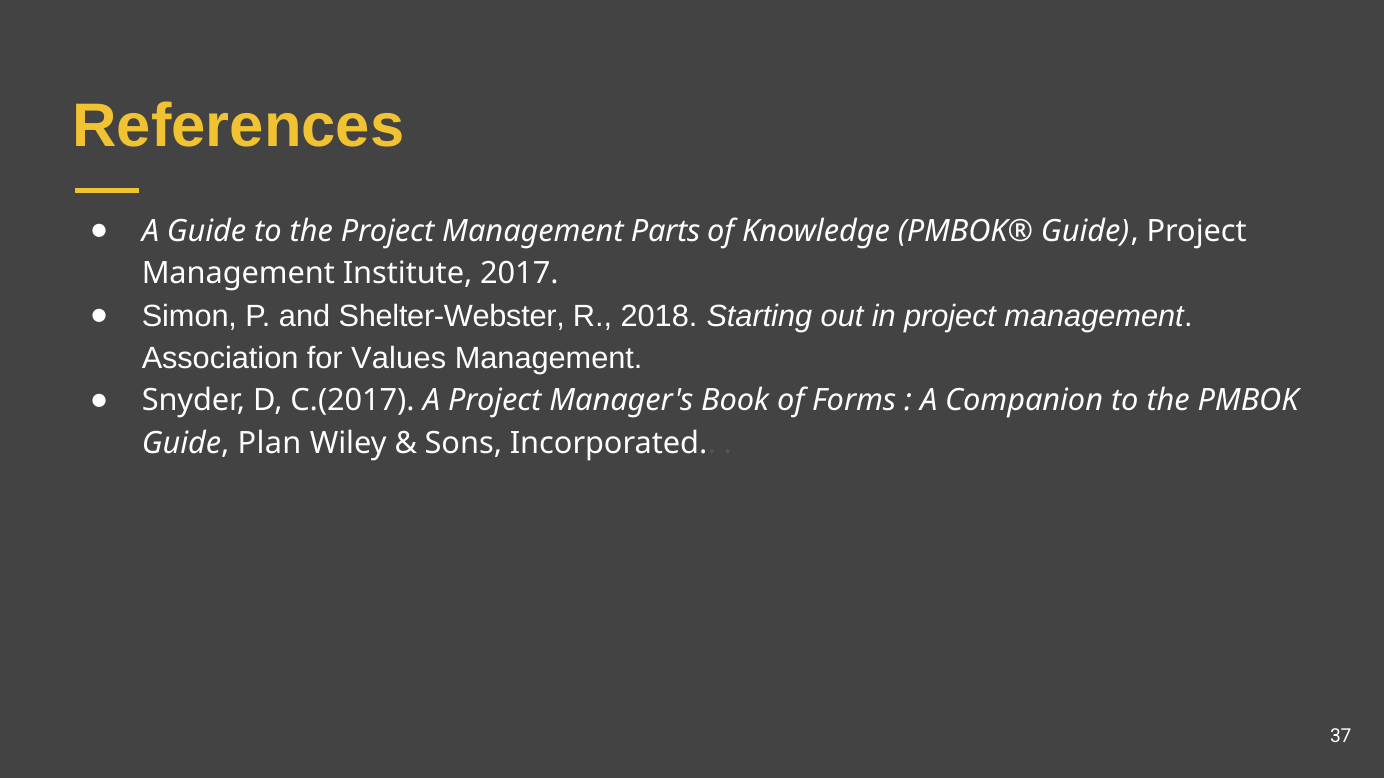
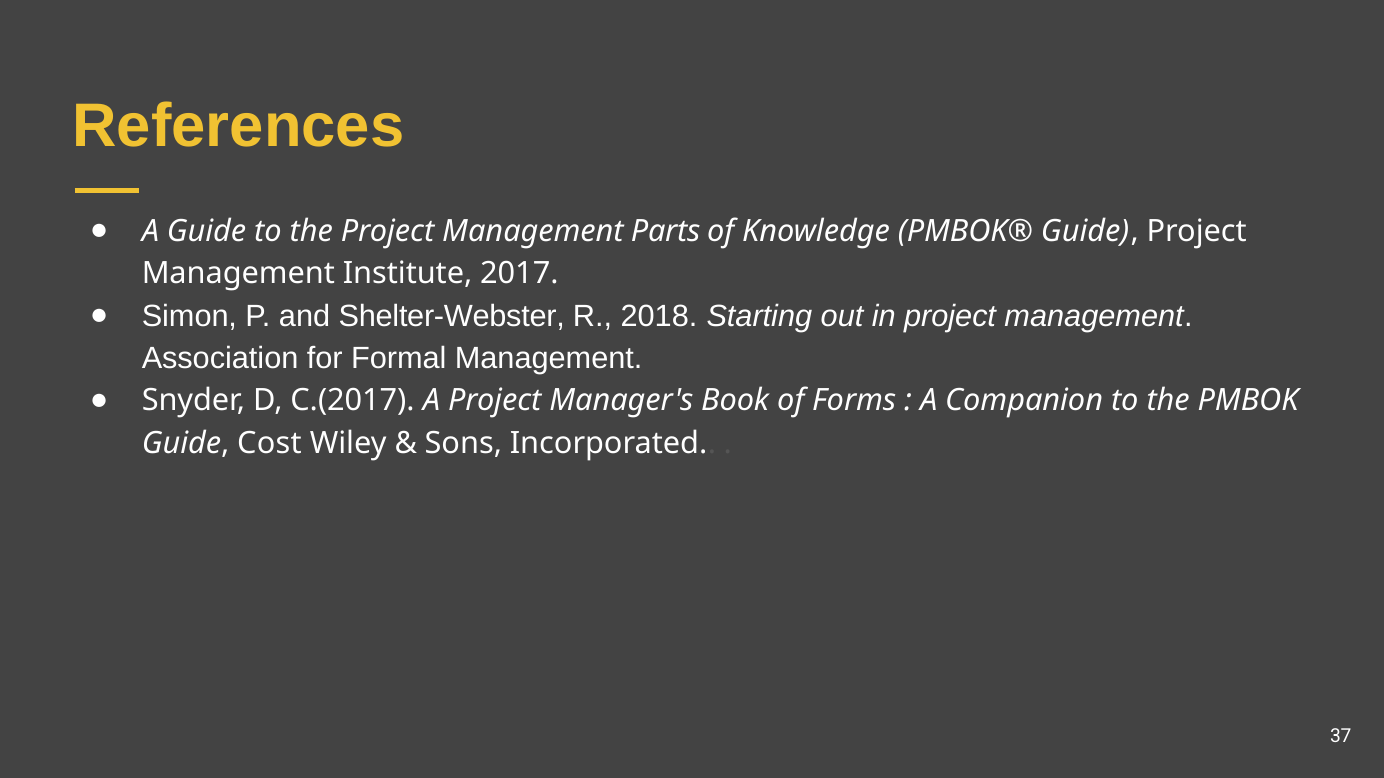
Values: Values -> Formal
Plan: Plan -> Cost
